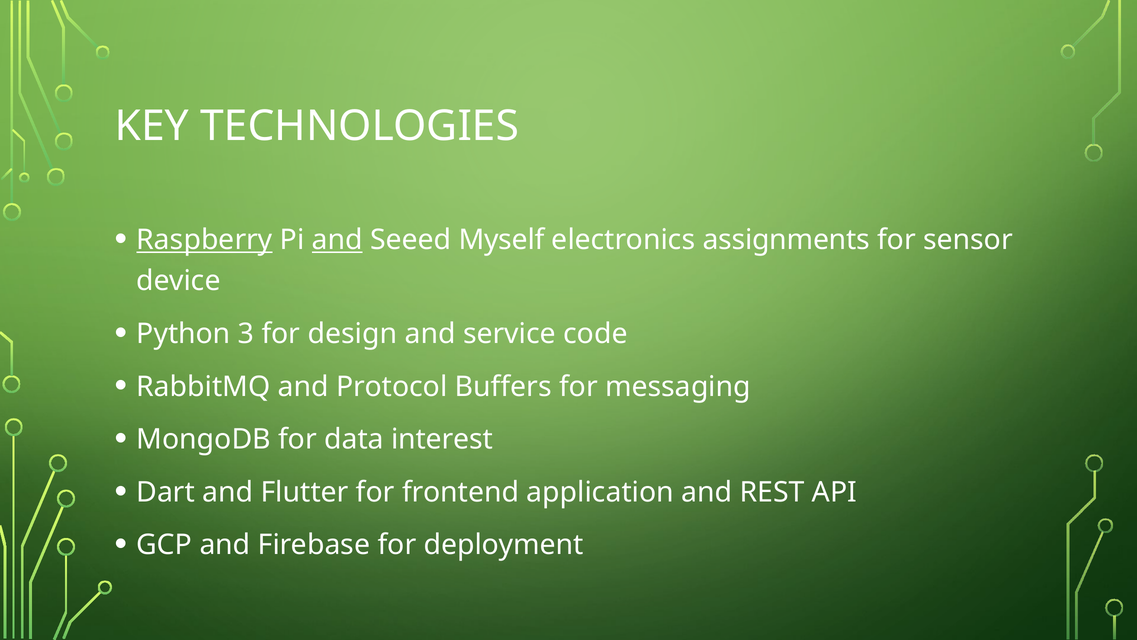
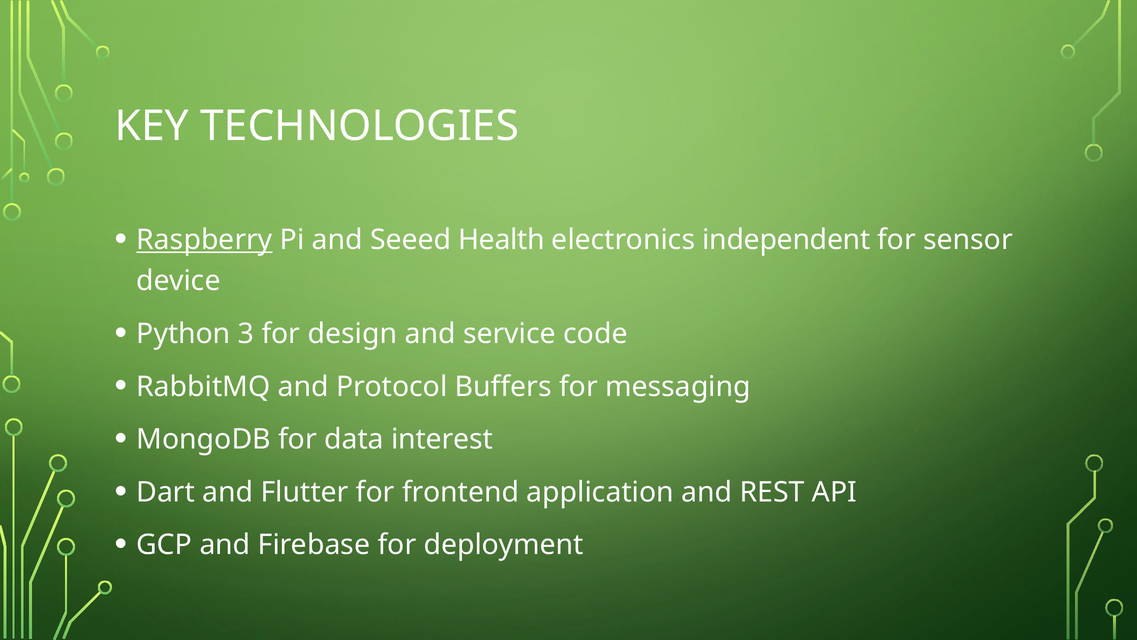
and at (337, 240) underline: present -> none
Myself: Myself -> Health
assignments: assignments -> independent
